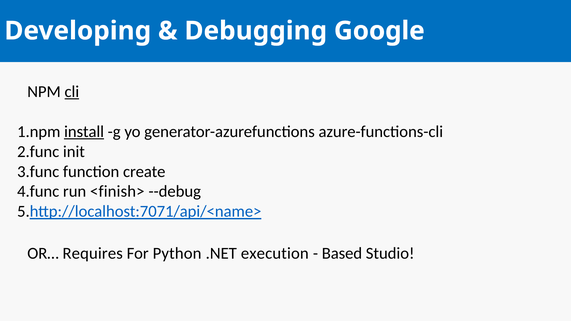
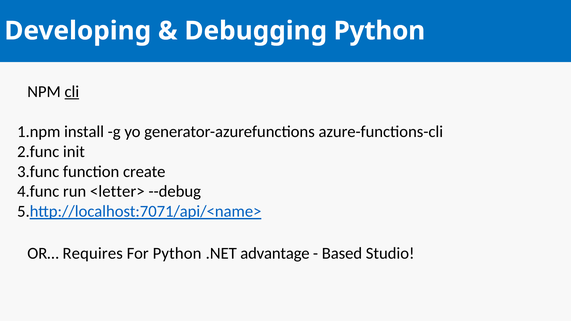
Debugging Google: Google -> Python
install underline: present -> none
<finish>: <finish> -> <letter>
execution: execution -> advantage
